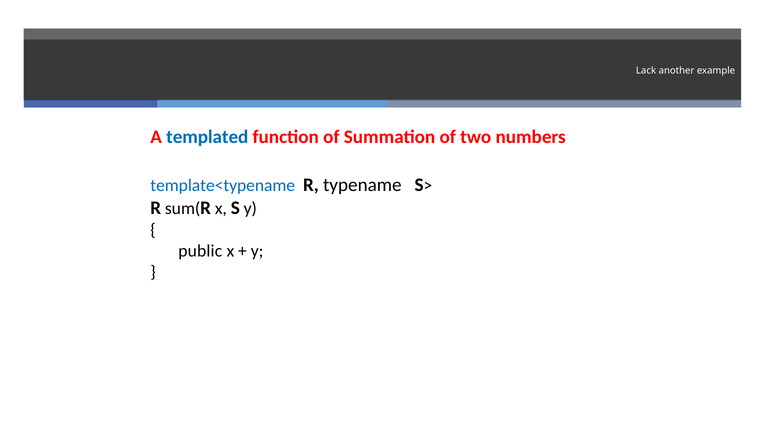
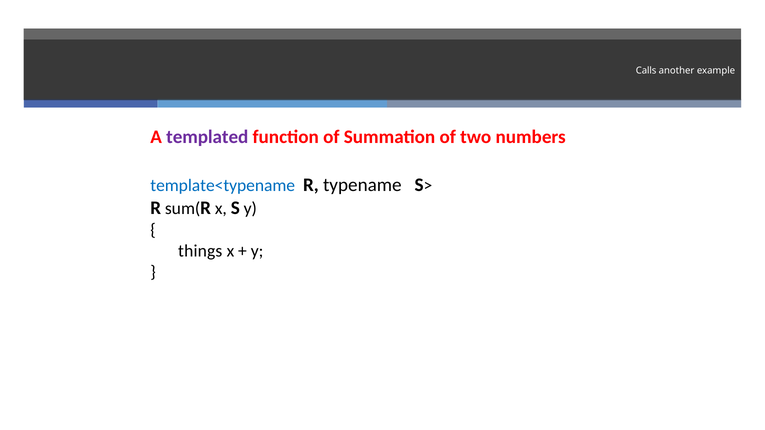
Lack: Lack -> Calls
templated colour: blue -> purple
public: public -> things
